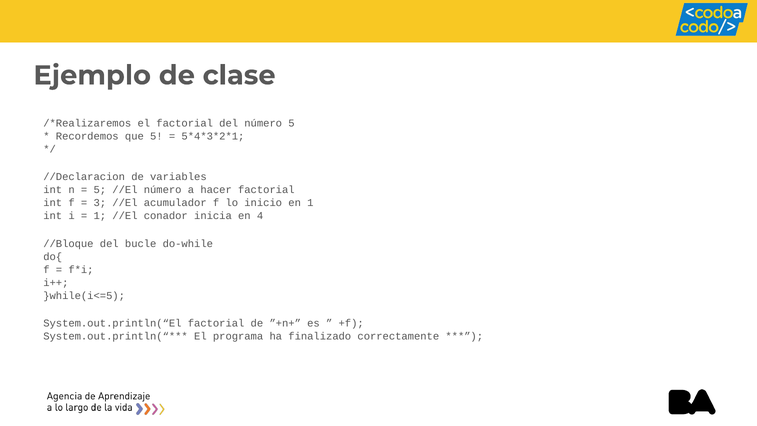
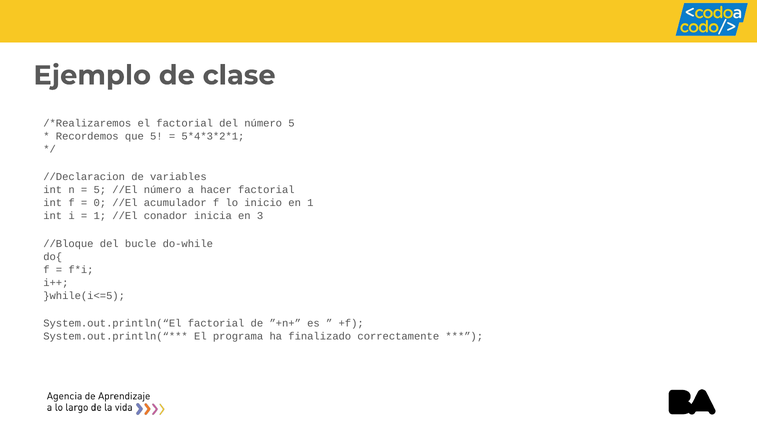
3: 3 -> 0
4: 4 -> 3
